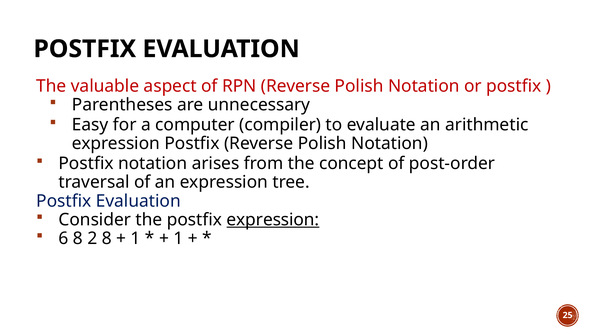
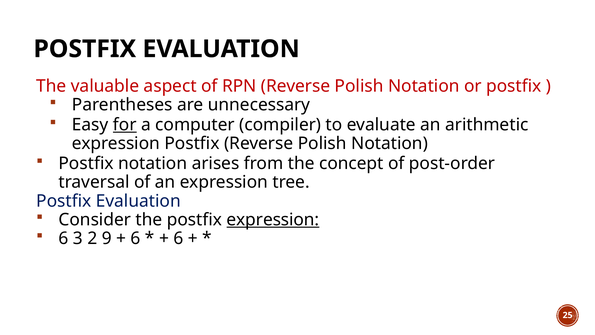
for underline: none -> present
6 8: 8 -> 3
2 8: 8 -> 9
1 at (136, 238): 1 -> 6
1 at (178, 238): 1 -> 6
